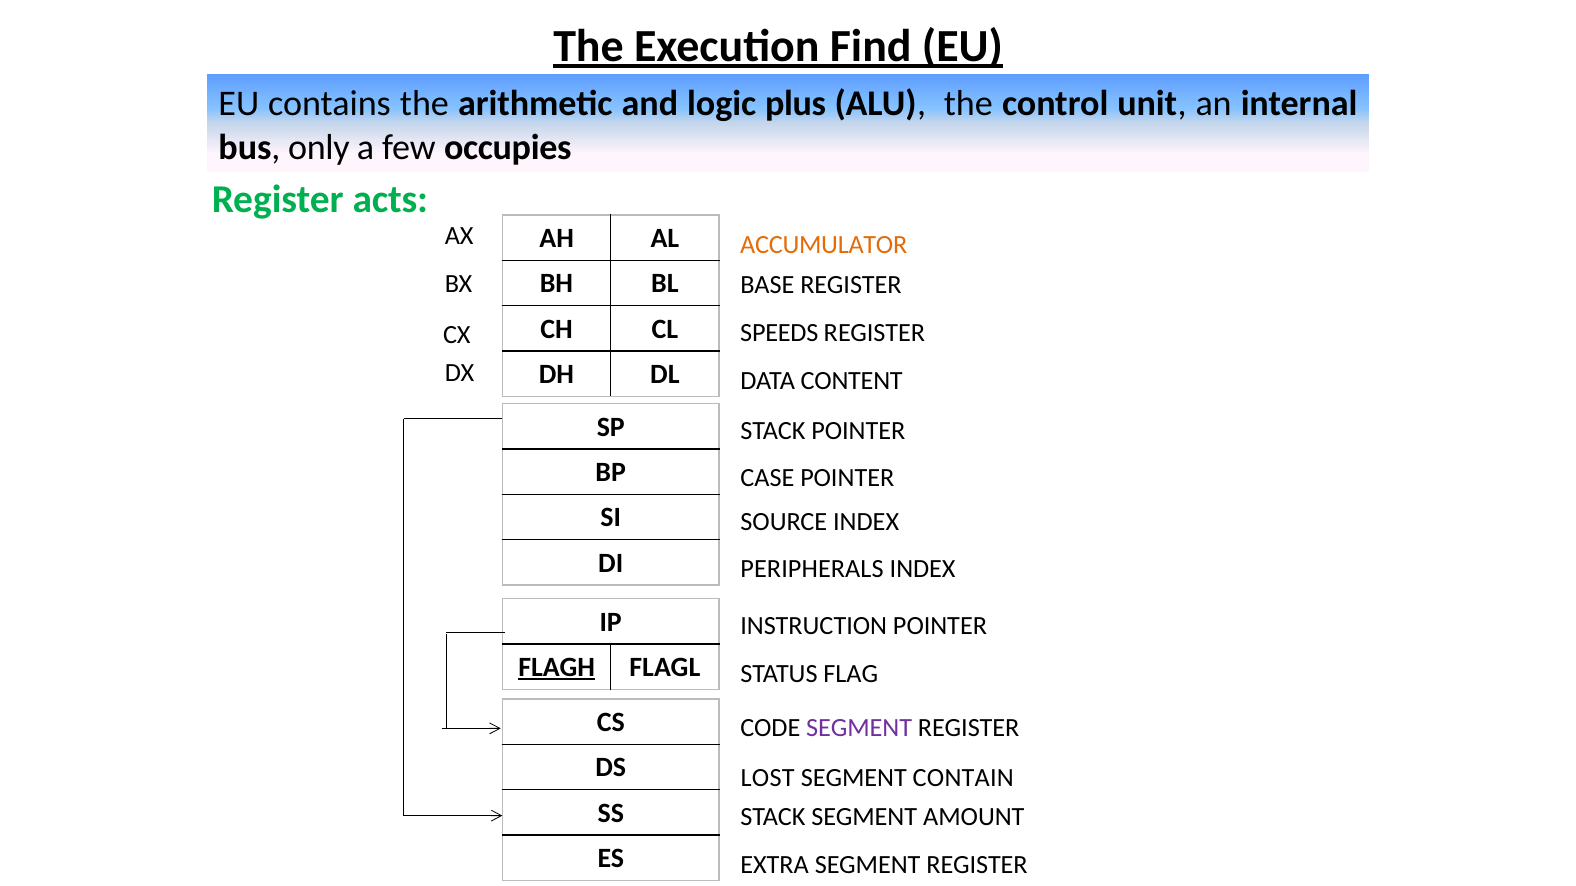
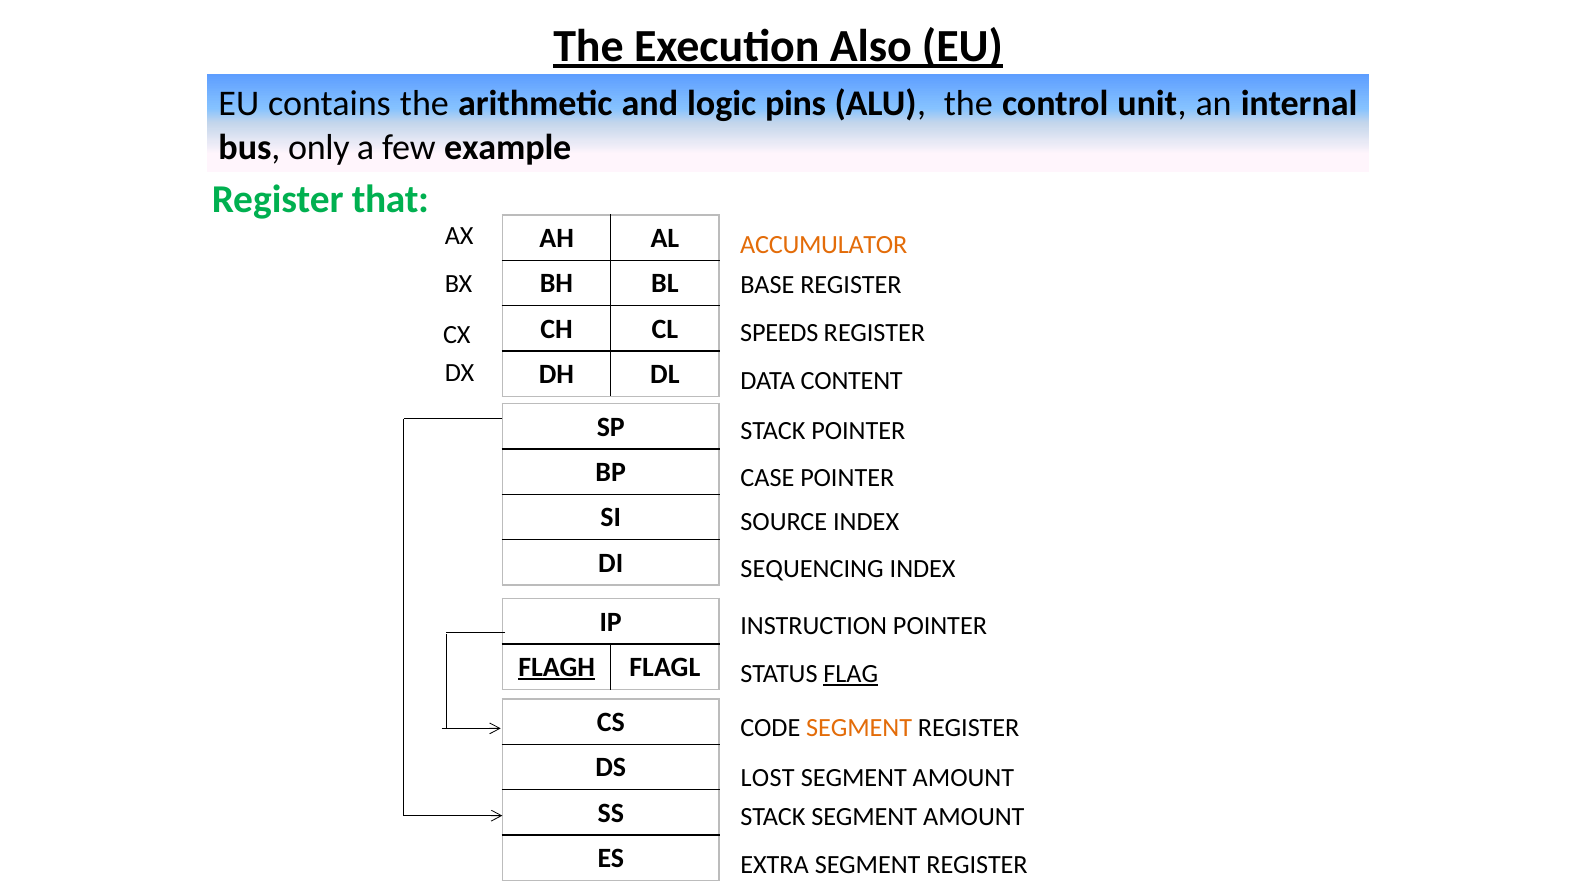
Find: Find -> Also
plus: plus -> pins
occupies: occupies -> example
acts: acts -> that
PERIPHERALS: PERIPHERALS -> SEQUENCING
FLAG underline: none -> present
SEGMENT at (859, 729) colour: purple -> orange
CONTAIN at (963, 778): CONTAIN -> AMOUNT
